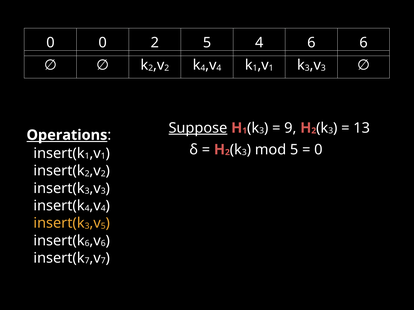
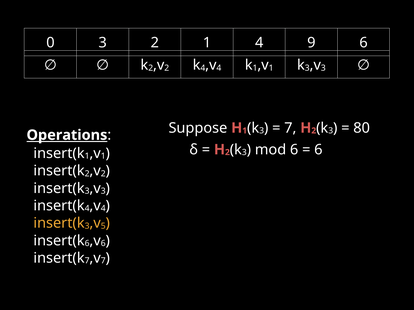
0 0: 0 -> 3
2 5: 5 -> 1
4 6: 6 -> 9
Suppose underline: present -> none
9 at (290, 128): 9 -> 7
13: 13 -> 80
mod 5: 5 -> 6
0 at (318, 150): 0 -> 6
